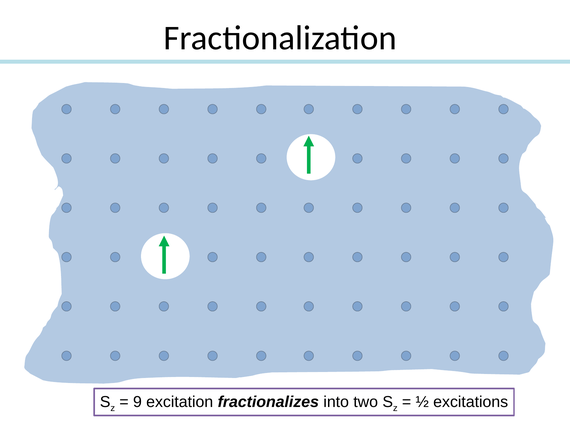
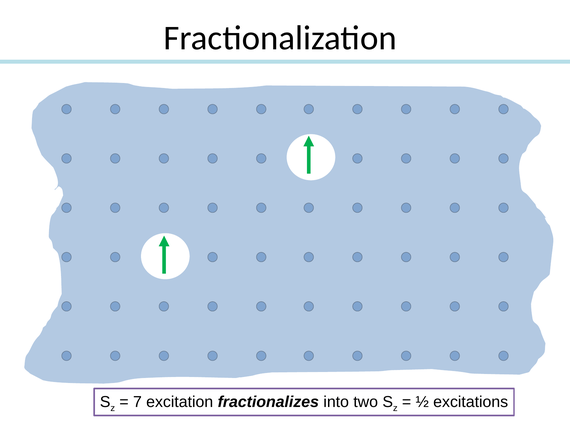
9: 9 -> 7
